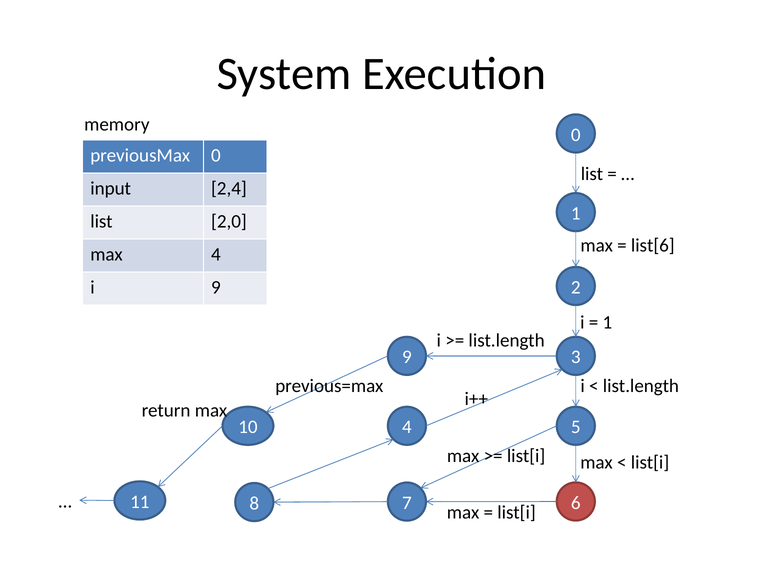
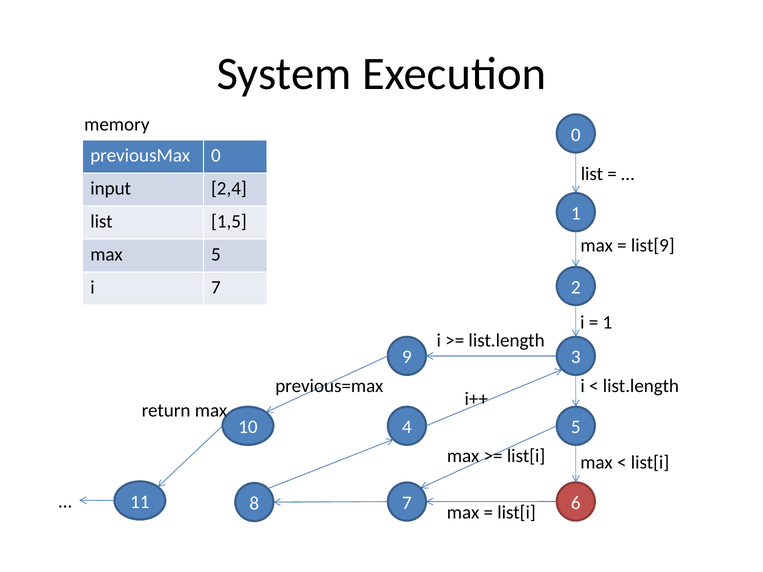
2,0: 2,0 -> 1,5
list[6: list[6 -> list[9
max 4: 4 -> 5
i 9: 9 -> 7
